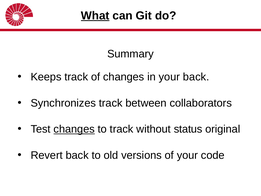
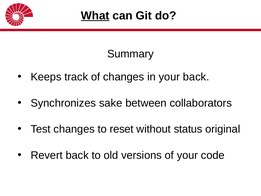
Synchronizes track: track -> sake
changes at (74, 129) underline: present -> none
to track: track -> reset
